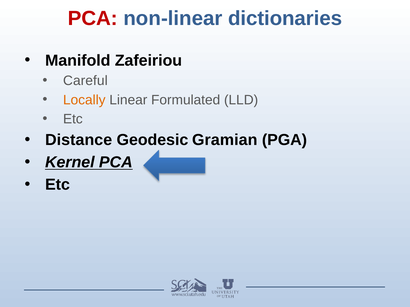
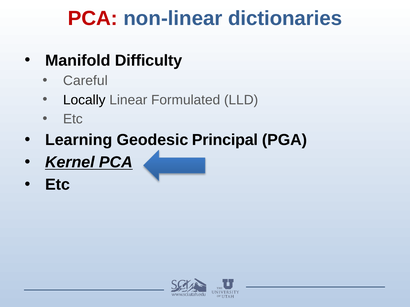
Zafeiriou: Zafeiriou -> Difficulty
Locally colour: orange -> black
Distance: Distance -> Learning
Gramian: Gramian -> Principal
